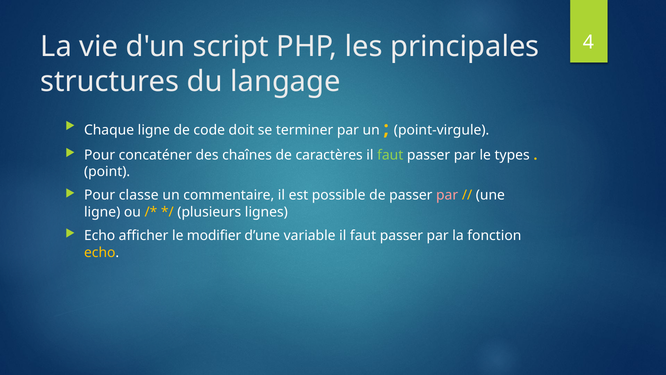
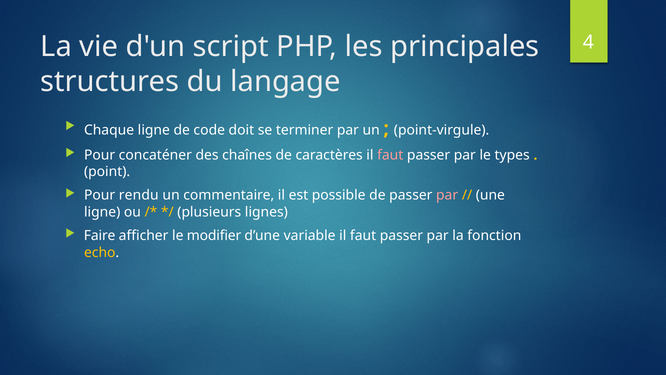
faut at (390, 155) colour: light green -> pink
classe: classe -> rendu
Echo at (100, 235): Echo -> Faire
